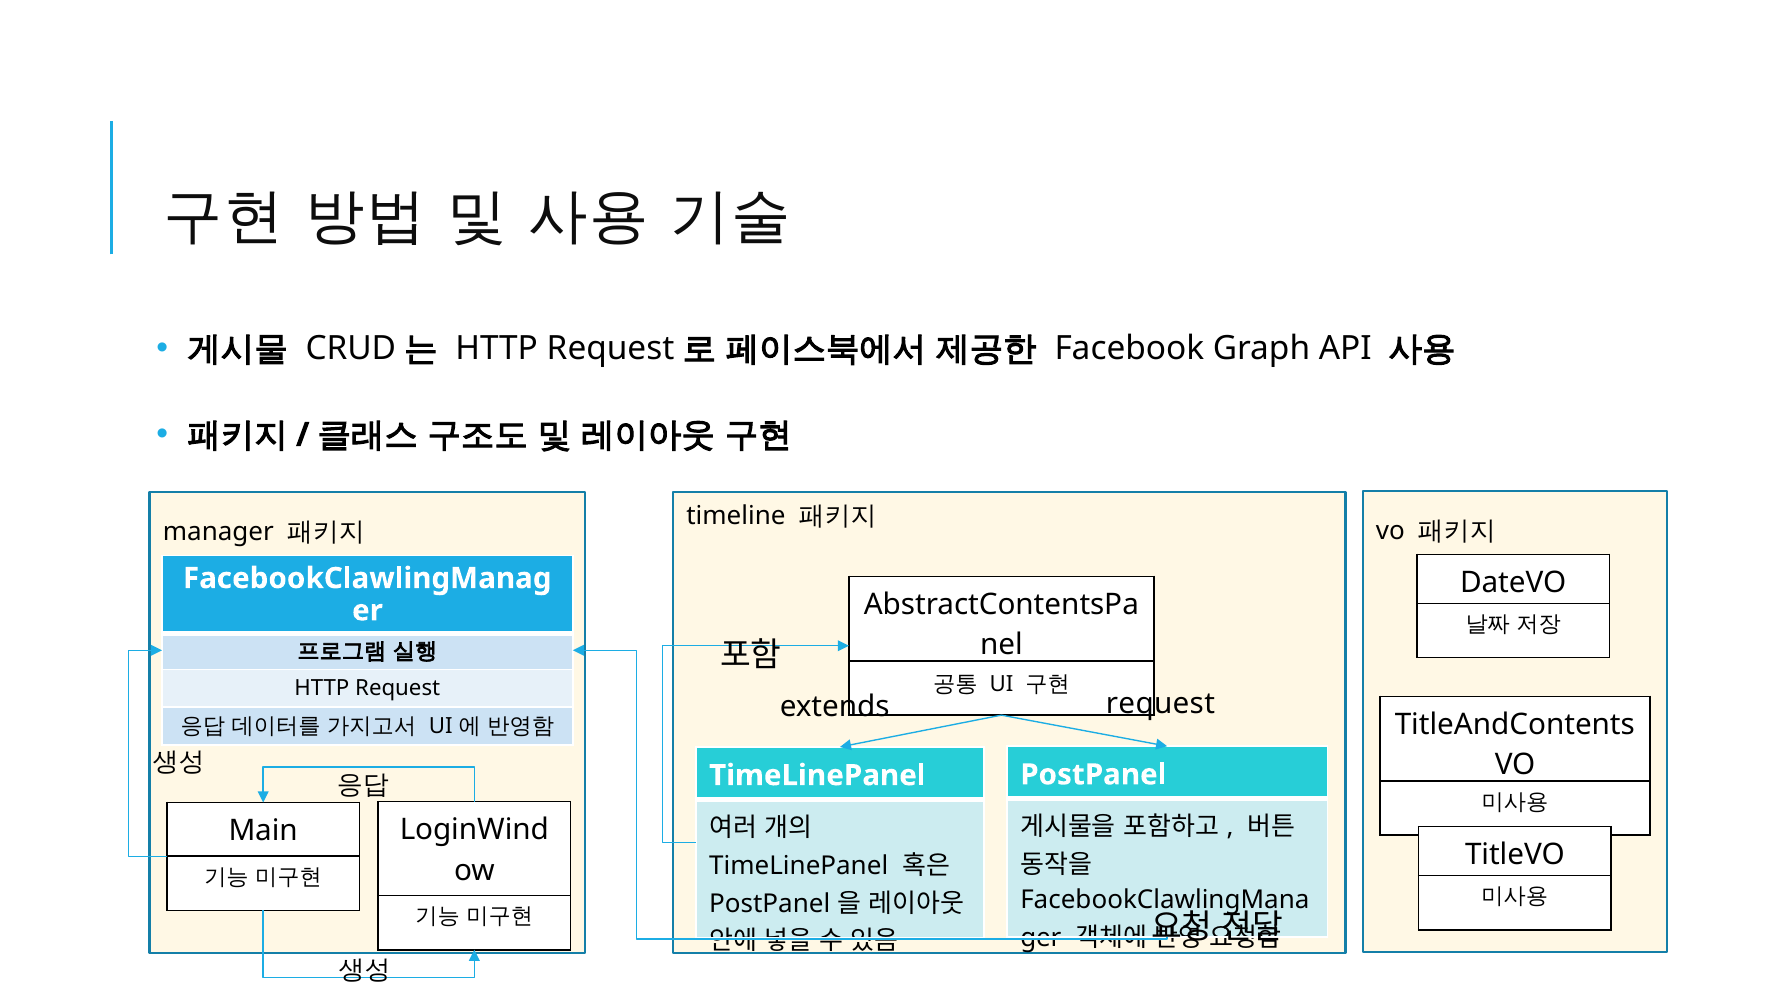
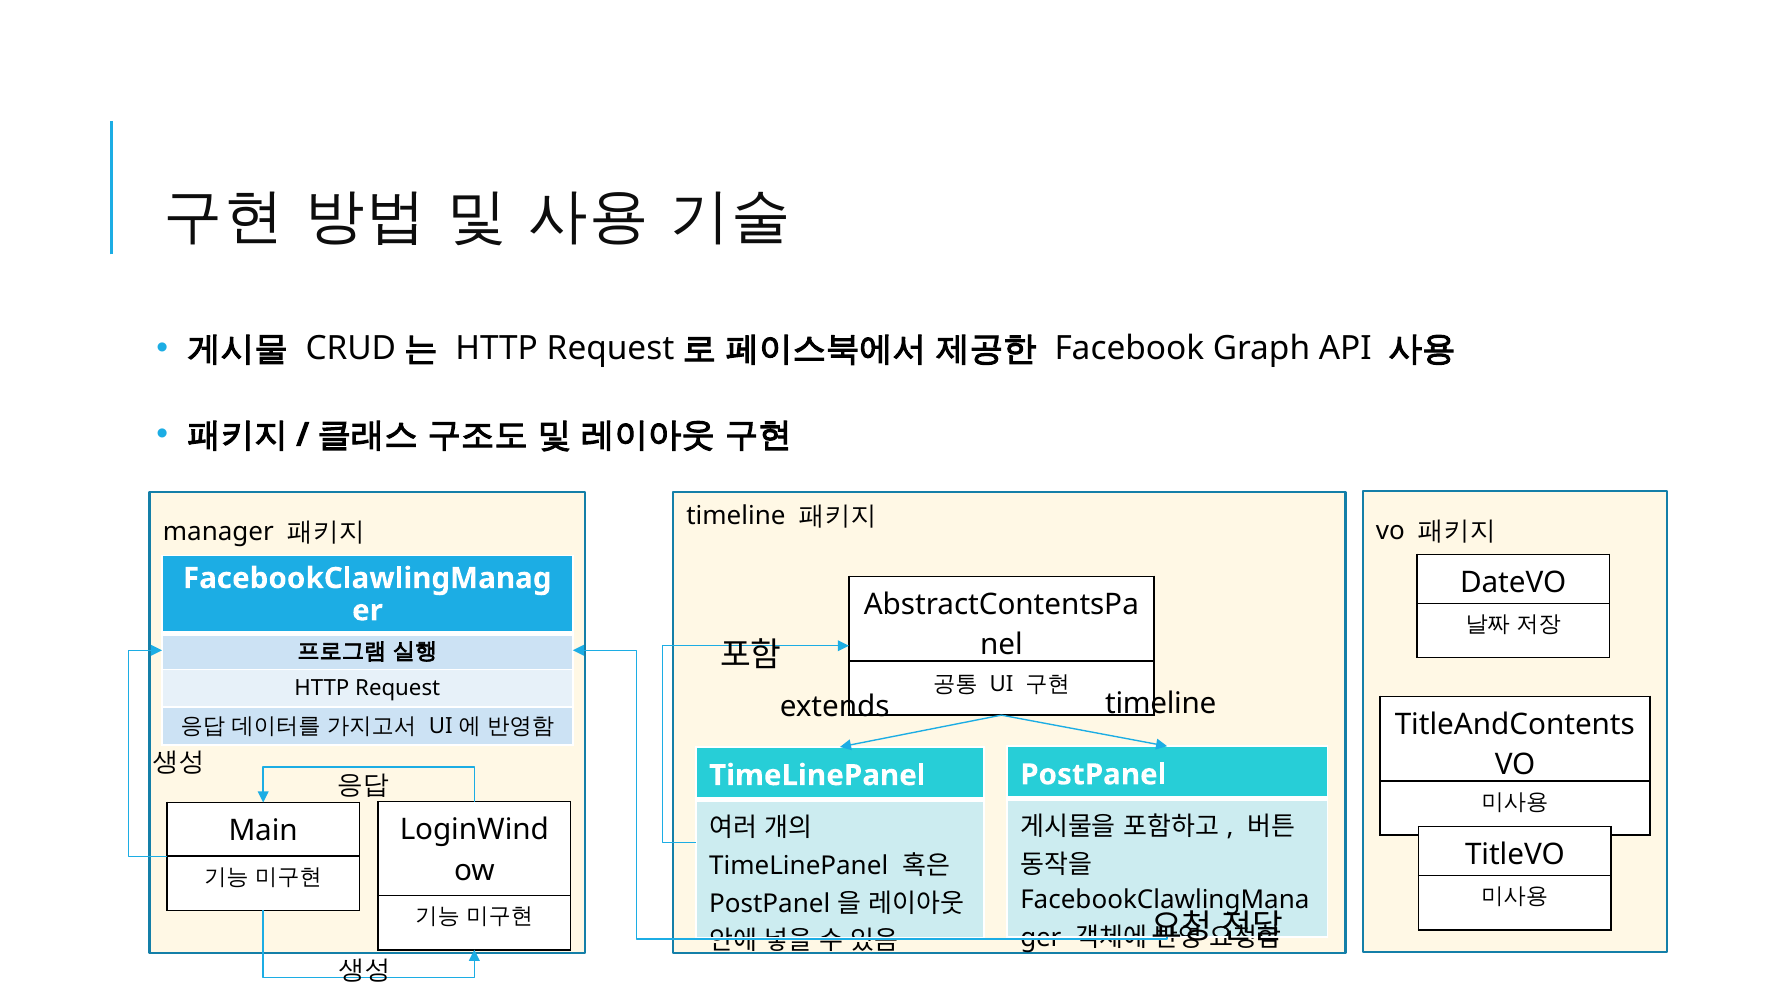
request at (1160, 704): request -> timeline
